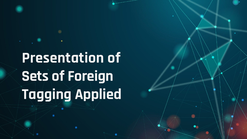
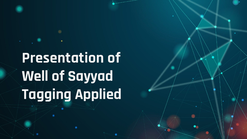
Sets: Sets -> Well
Foreign: Foreign -> Sayyad
